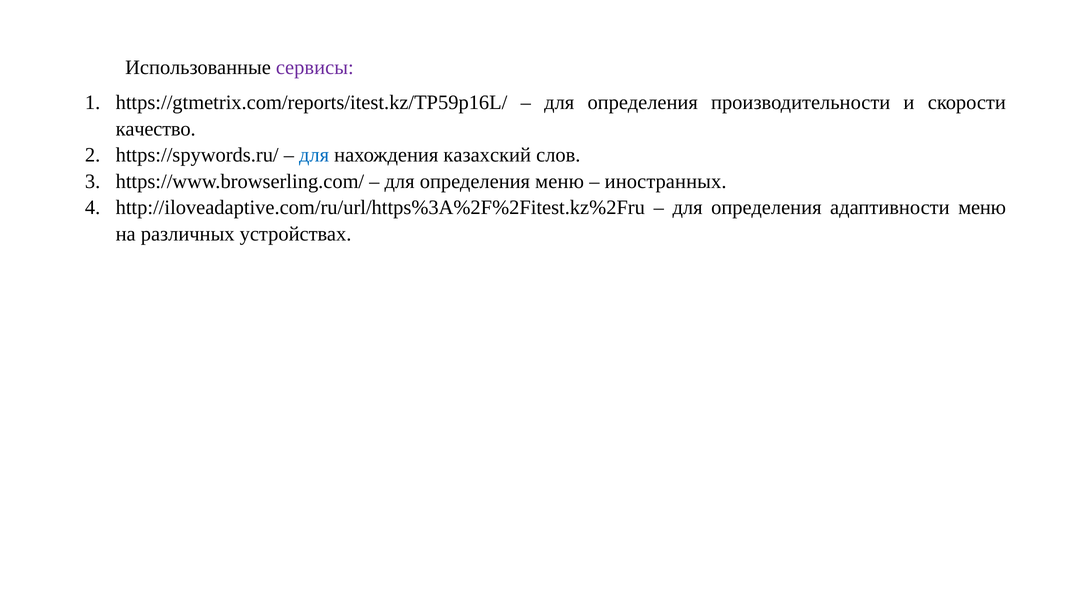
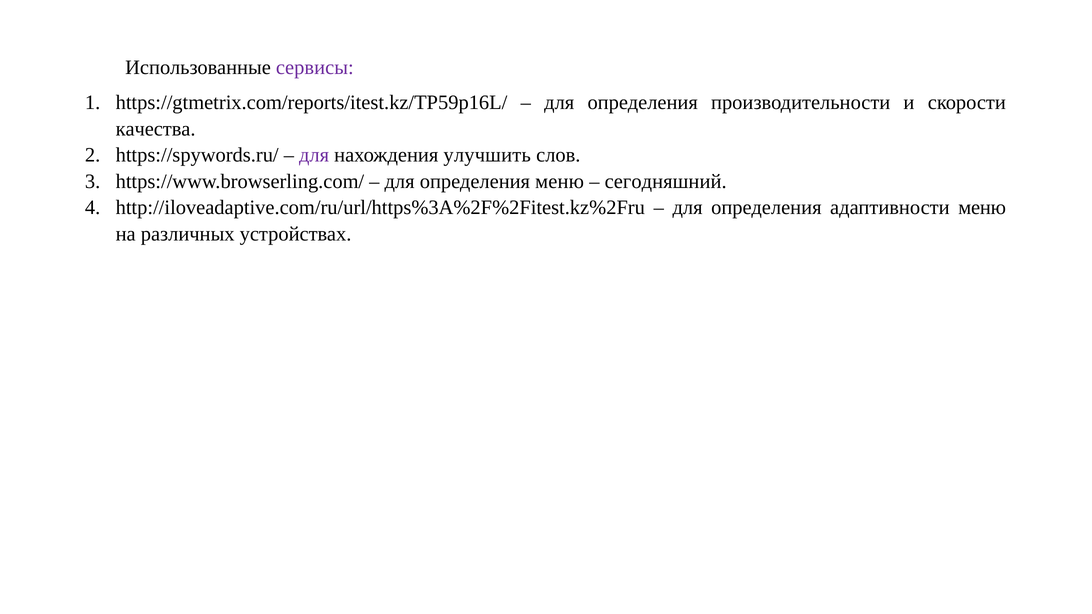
качество: качество -> качества
для at (314, 155) colour: blue -> purple
казахский: казахский -> улучшить
иностранных: иностранных -> сегодняшний
